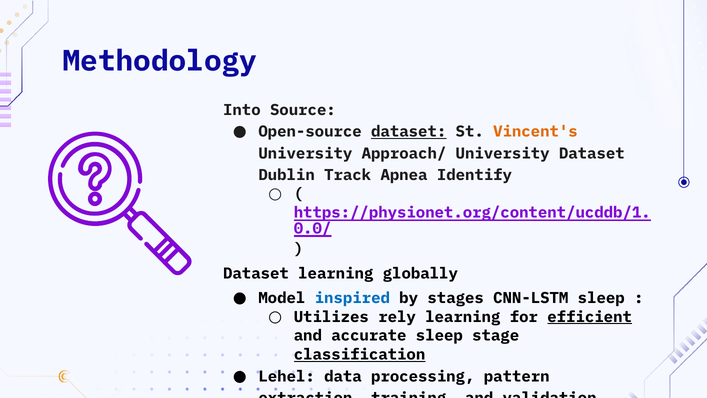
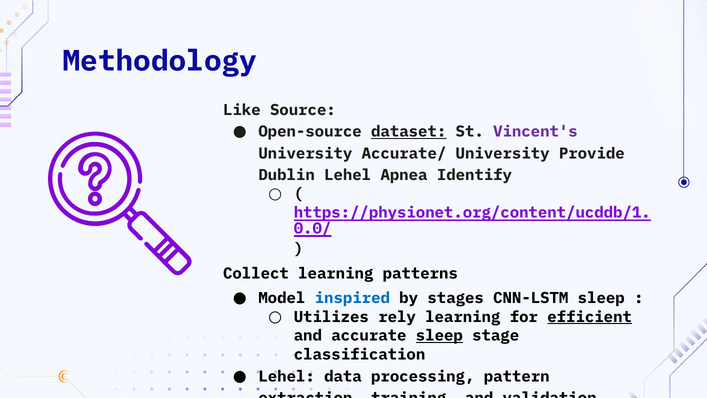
Into: Into -> Like
Vincent's colour: orange -> purple
Approach/: Approach/ -> Accurate/
University Dataset: Dataset -> Provide
Dublin Track: Track -> Lehel
Dataset at (256, 273): Dataset -> Collect
globally: globally -> patterns
sleep at (439, 336) underline: none -> present
classification underline: present -> none
